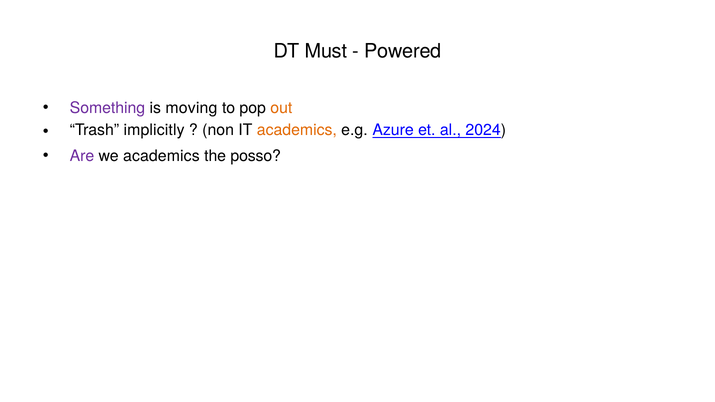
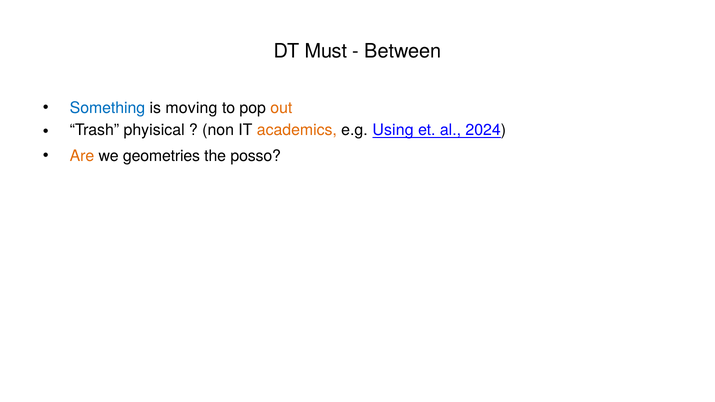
Powered: Powered -> Between
Something colour: purple -> blue
implicitly: implicitly -> phyisical
Azure: Azure -> Using
Are colour: purple -> orange
we academics: academics -> geometries
